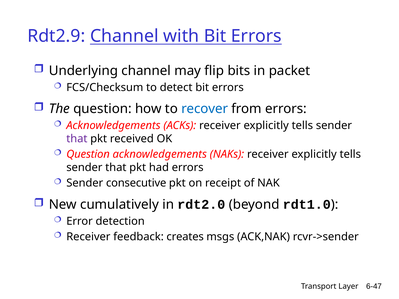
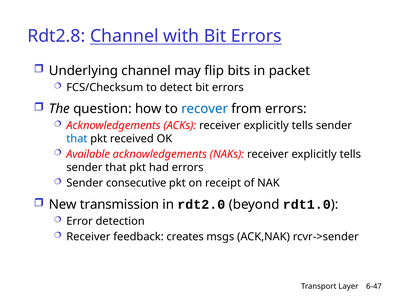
Rdt2.9: Rdt2.9 -> Rdt2.8
that at (77, 139) colour: purple -> blue
Question at (88, 154): Question -> Available
cumulatively: cumulatively -> transmission
